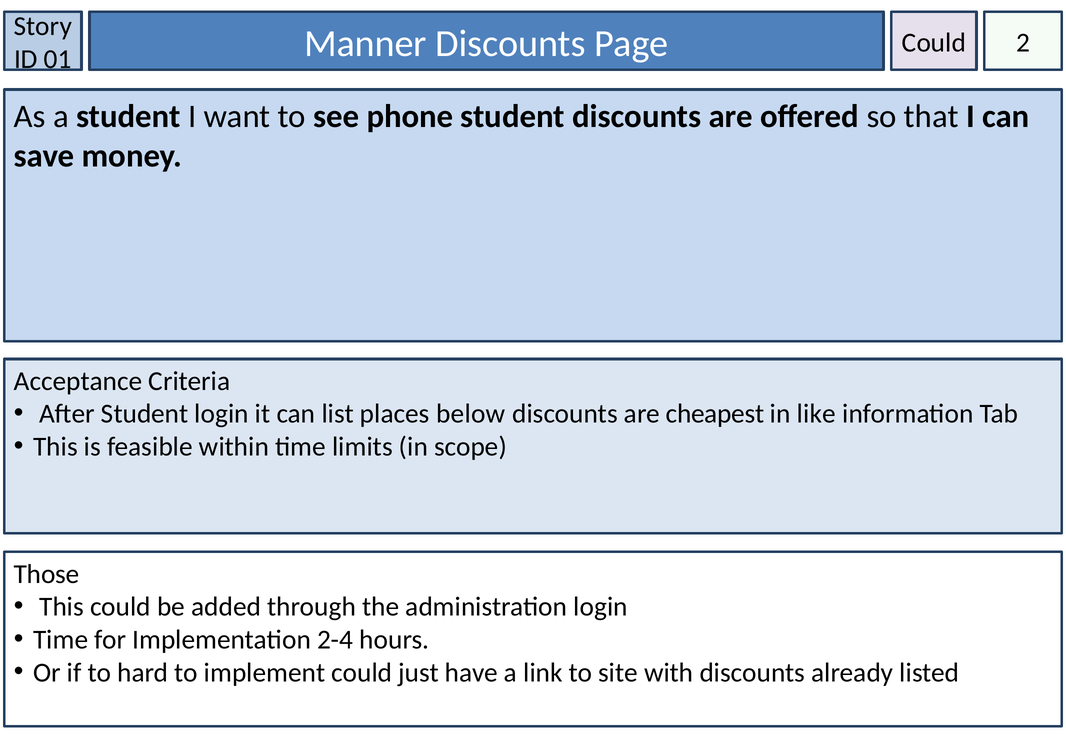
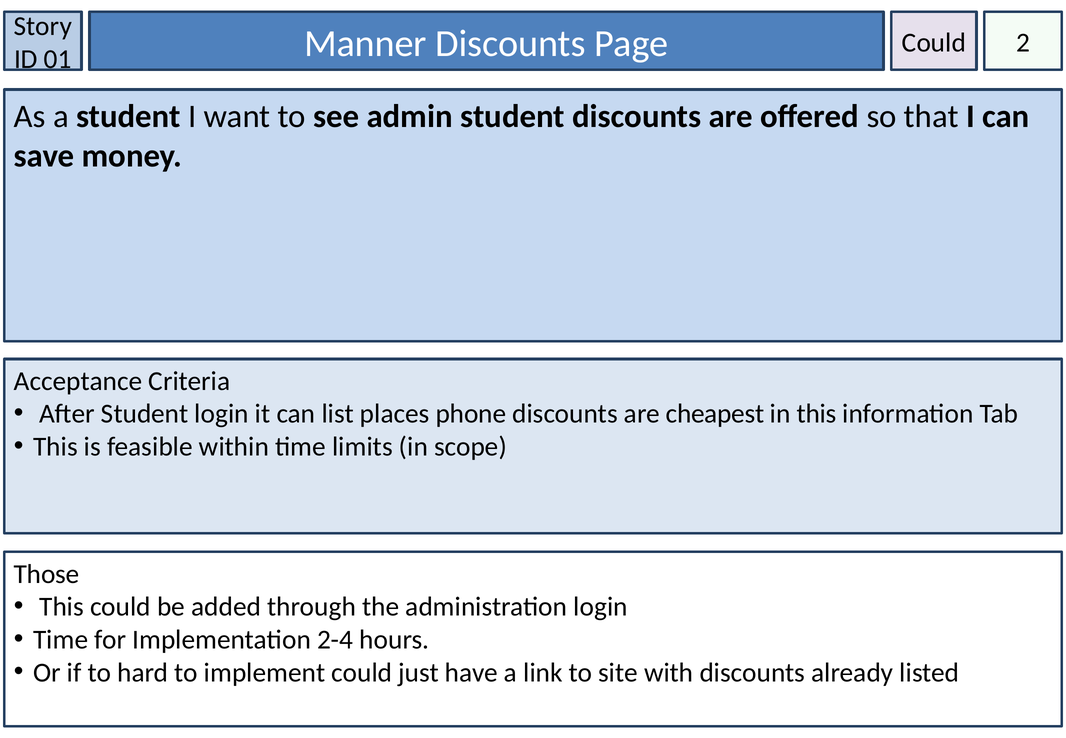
phone: phone -> admin
below: below -> phone
in like: like -> this
